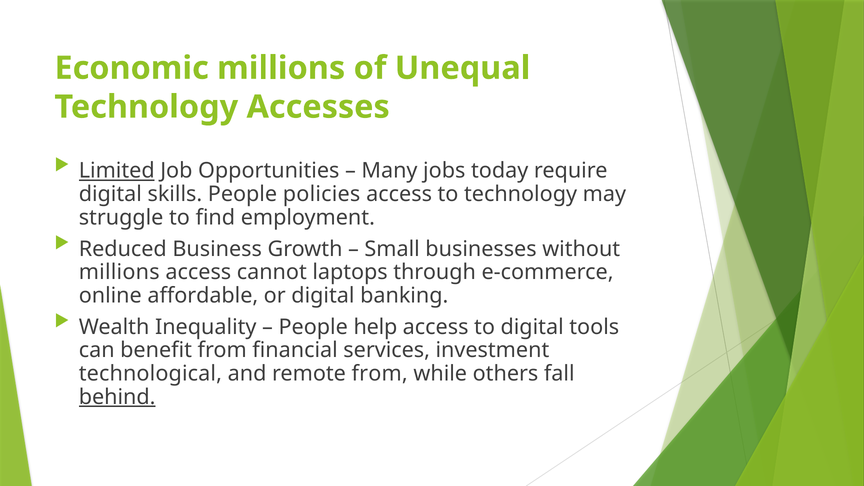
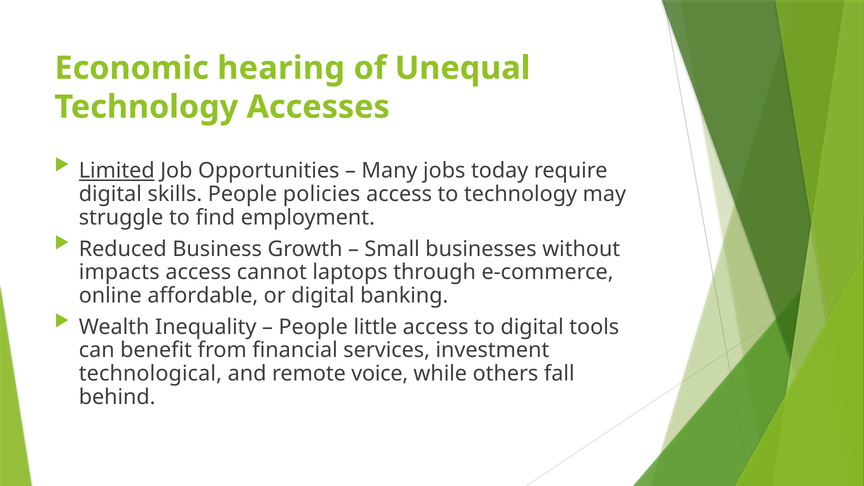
Economic millions: millions -> hearing
millions at (119, 272): millions -> impacts
help: help -> little
remote from: from -> voice
behind underline: present -> none
